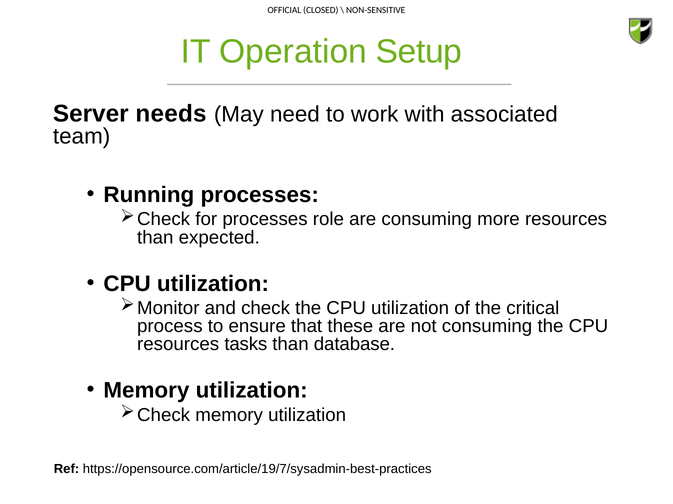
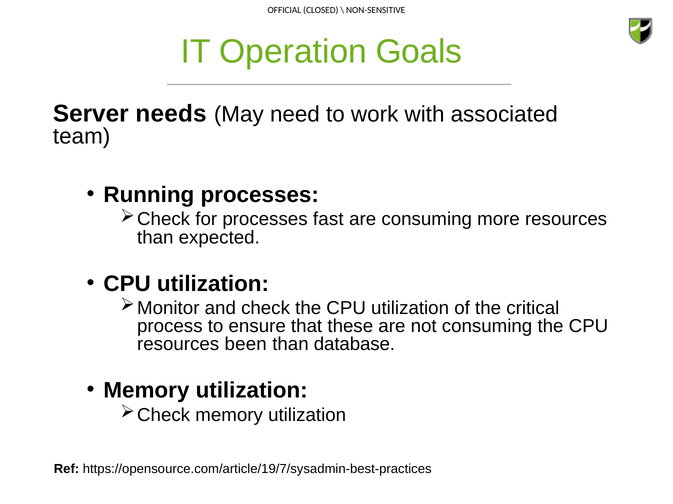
Setup: Setup -> Goals
role: role -> fast
tasks: tasks -> been
